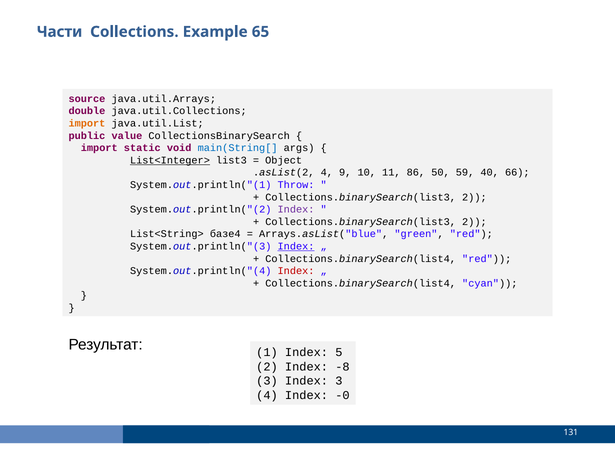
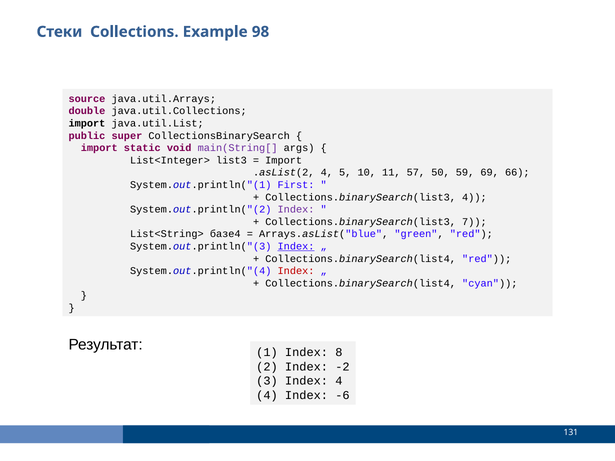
Части: Части -> Стеки
65: 65 -> 98
import at (87, 123) colour: orange -> black
value: value -> super
main(String[ colour: blue -> purple
List<Integer> underline: present -> none
Object at (284, 160): Object -> Import
9: 9 -> 5
86: 86 -> 57
40: 40 -> 69
Throw: Throw -> First
2 at (474, 197): 2 -> 4
2 at (474, 222): 2 -> 7
5: 5 -> 8
-8: -8 -> -2
Index 3: 3 -> 4
-0: -0 -> -6
